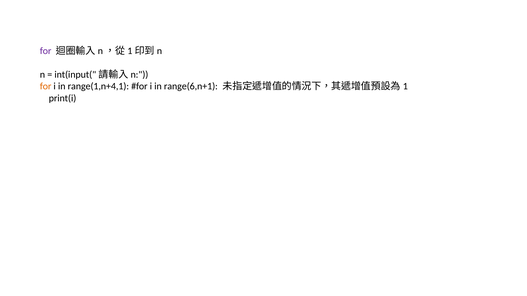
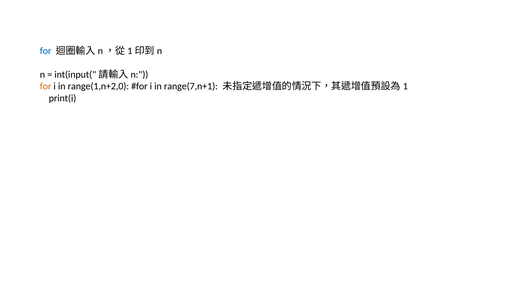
for at (46, 51) colour: purple -> blue
range(1,n+4,1: range(1,n+4,1 -> range(1,n+2,0
range(6,n+1: range(6,n+1 -> range(7,n+1
